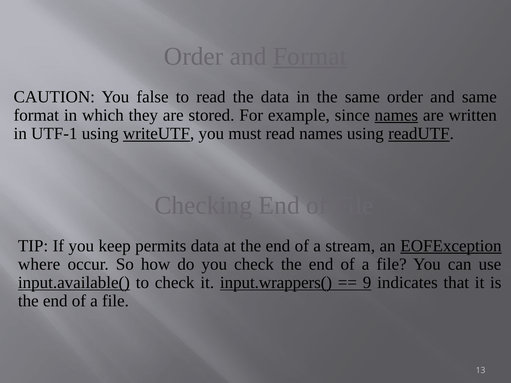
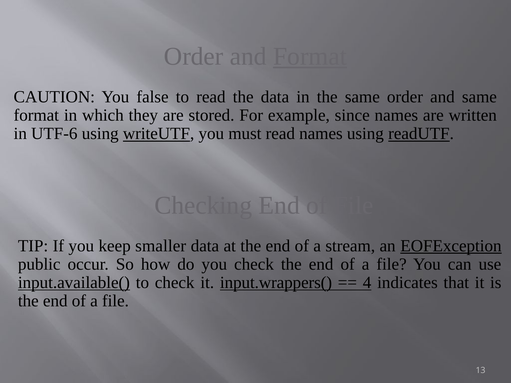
names at (396, 115) underline: present -> none
UTF-1: UTF-1 -> UTF-6
permits: permits -> smaller
where: where -> public
9: 9 -> 4
